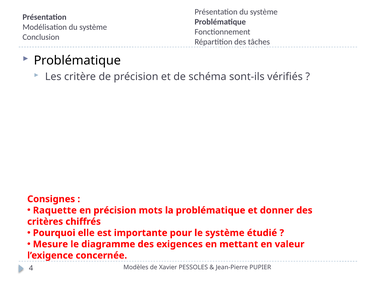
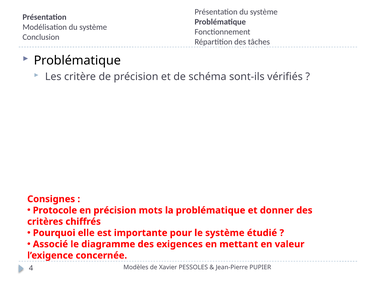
Raquette: Raquette -> Protocole
Mesure: Mesure -> Associé
